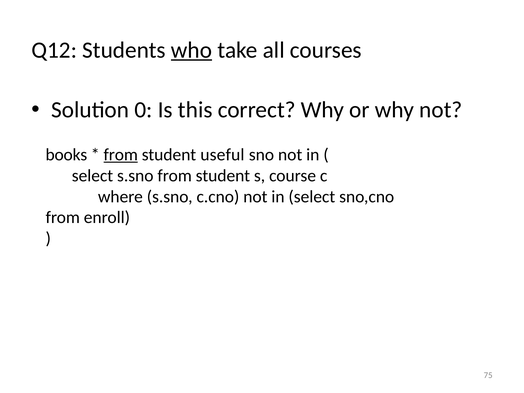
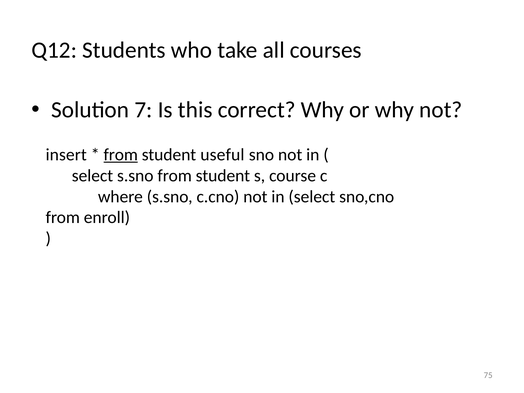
who underline: present -> none
0: 0 -> 7
books: books -> insert
